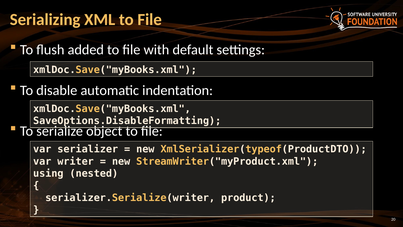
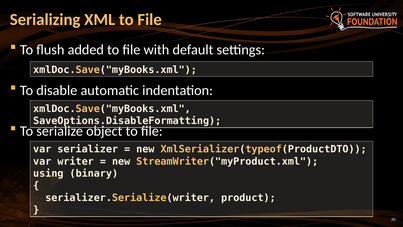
nested: nested -> binary
